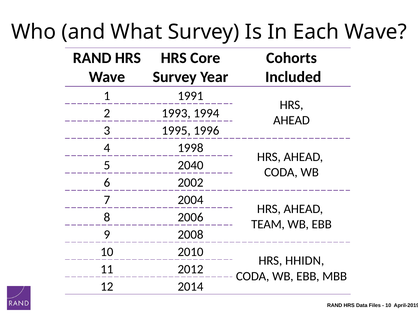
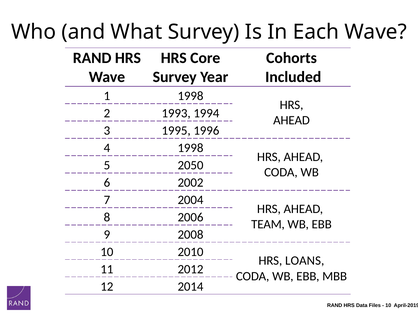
1 1991: 1991 -> 1998
2040: 2040 -> 2050
HHIDN: HHIDN -> LOANS
